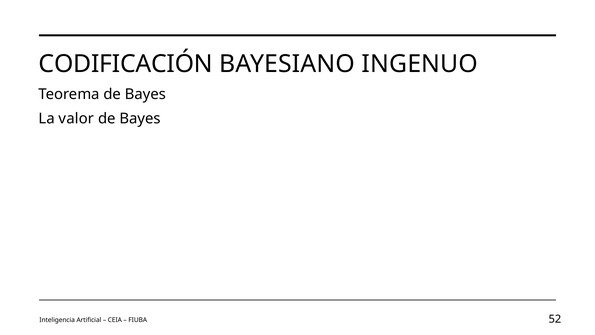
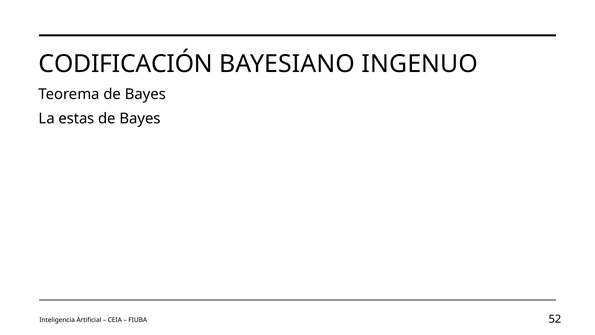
valor: valor -> estas
